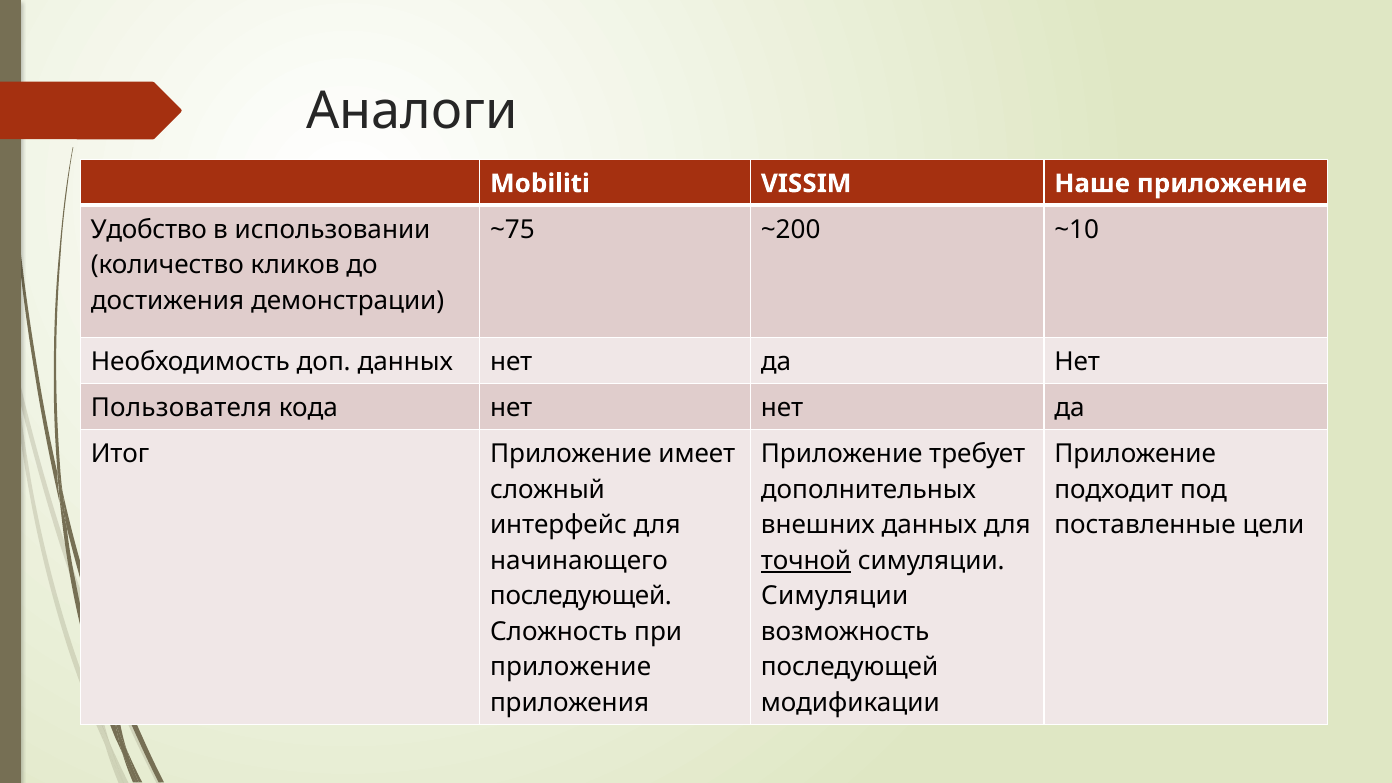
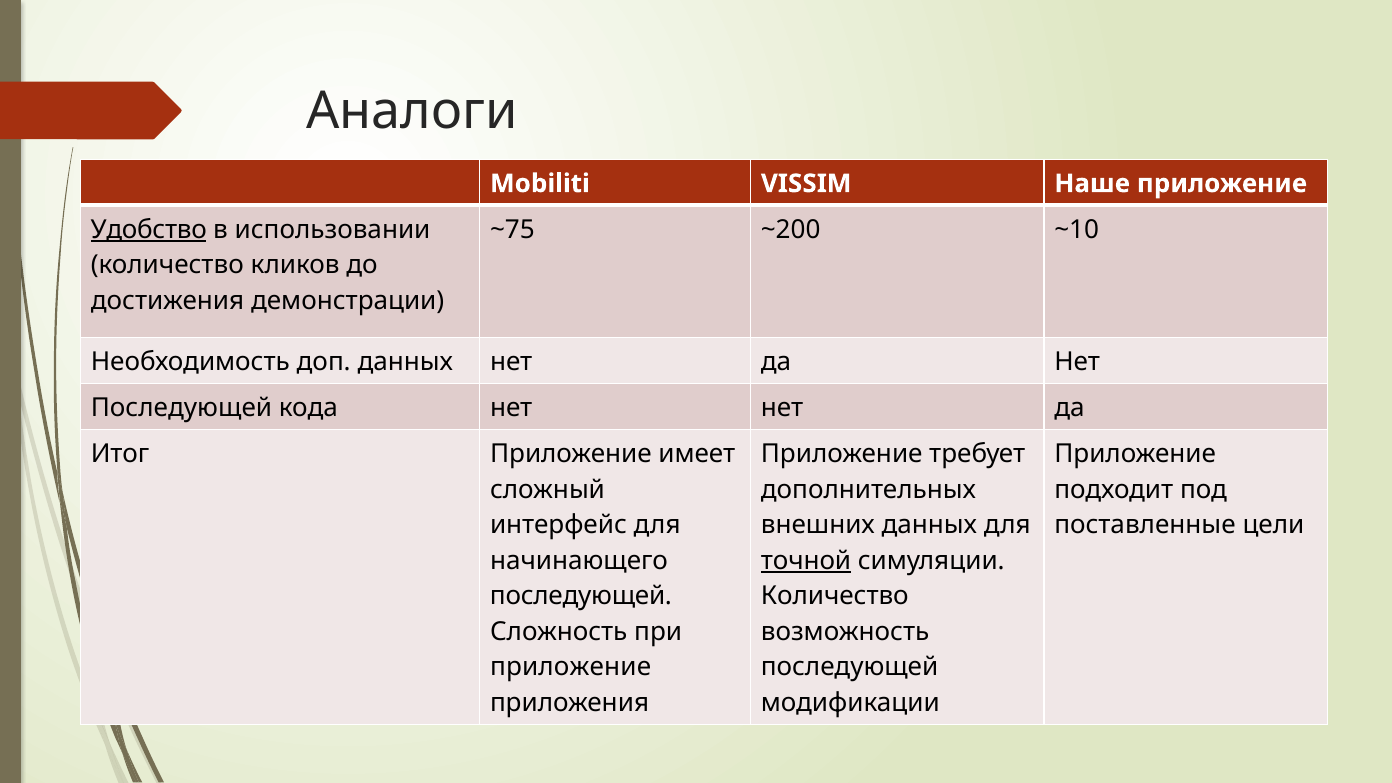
Удобство underline: none -> present
Пользователя at (181, 408): Пользователя -> Последующей
Симуляции at (835, 596): Симуляции -> Количество
